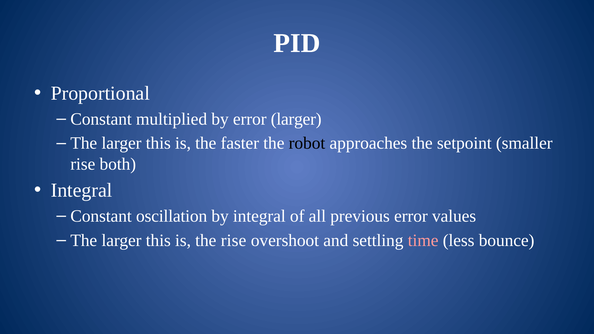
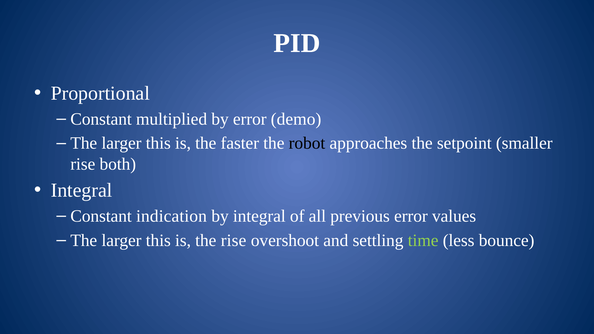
error larger: larger -> demo
oscillation: oscillation -> indication
time colour: pink -> light green
